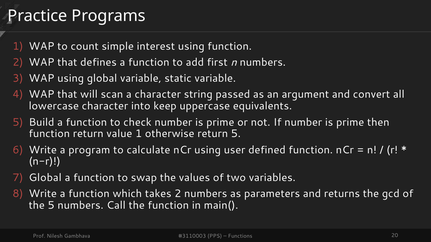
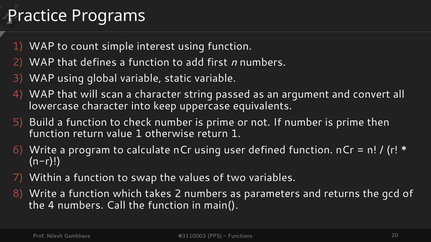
return 5: 5 -> 1
Global at (45, 178): Global -> Within
the 5: 5 -> 4
